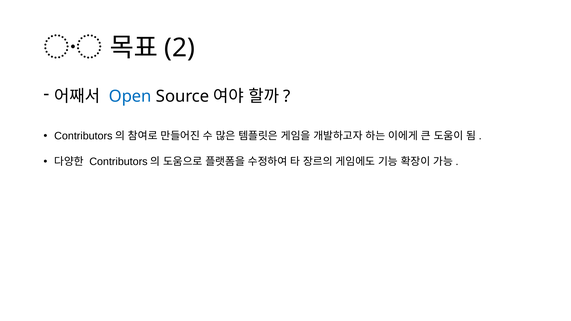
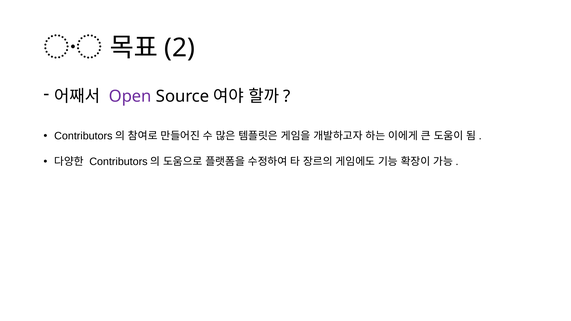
Open colour: blue -> purple
